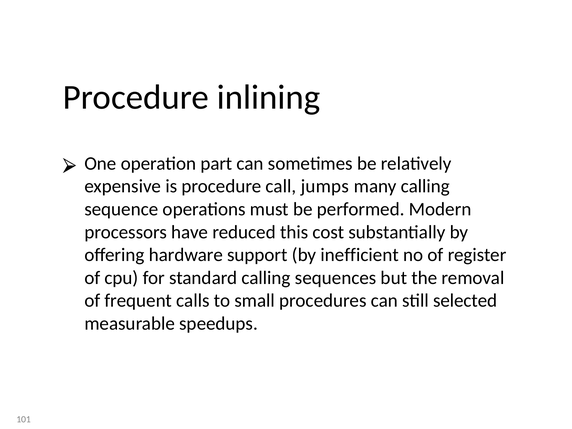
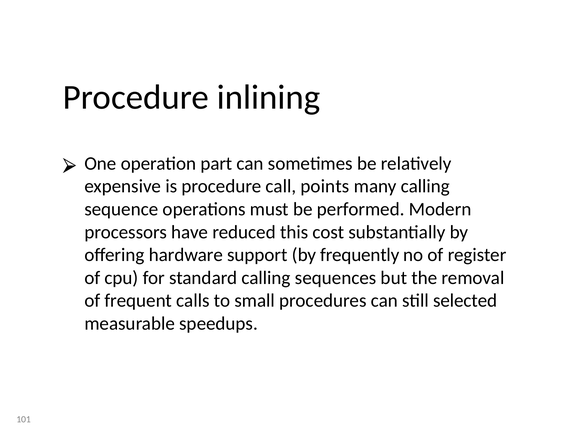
jumps: jumps -> points
inefficient: inefficient -> frequently
